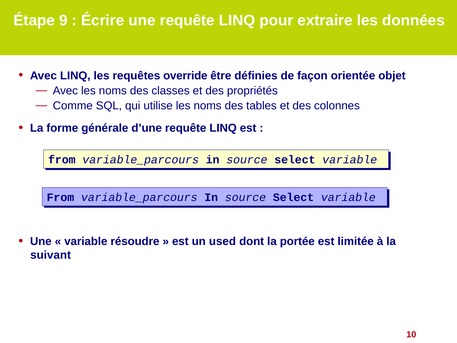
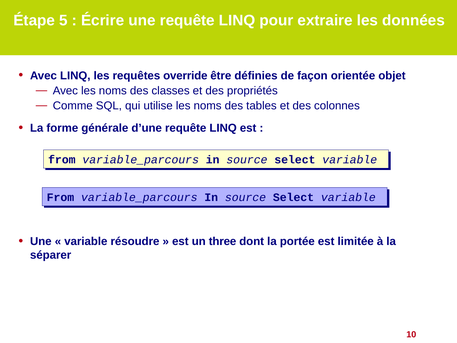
9: 9 -> 5
used: used -> three
suivant: suivant -> séparer
